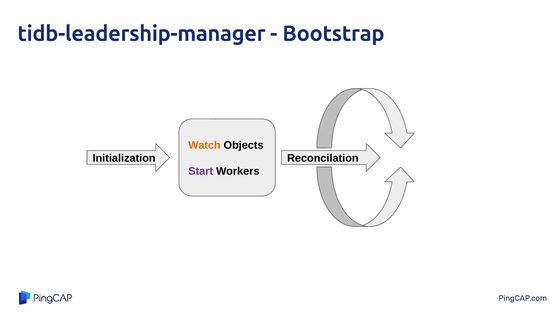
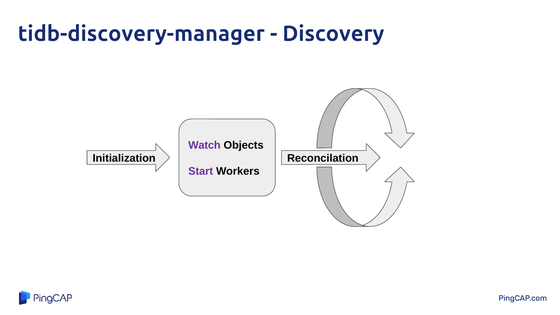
tidb-leadership-manager: tidb-leadership-manager -> tidb-discovery-manager
Bootstrap: Bootstrap -> Discovery
Watch colour: orange -> purple
